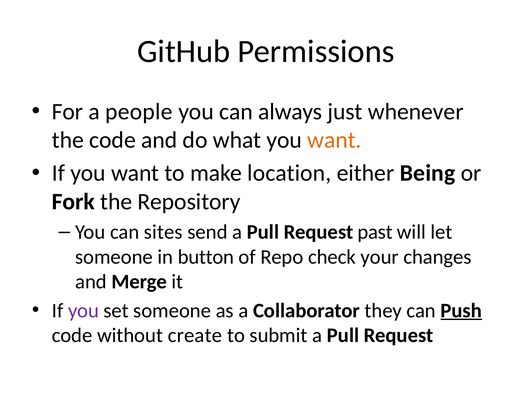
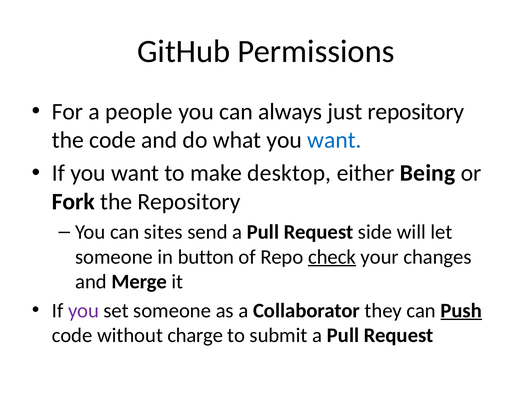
just whenever: whenever -> repository
want at (334, 140) colour: orange -> blue
location: location -> desktop
past: past -> side
check underline: none -> present
create: create -> charge
